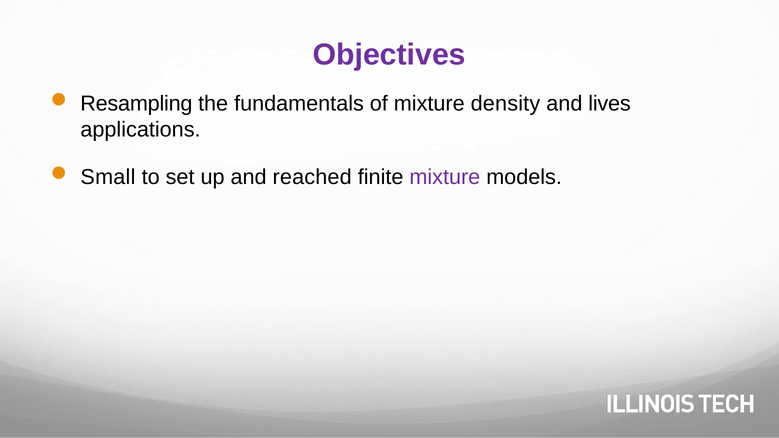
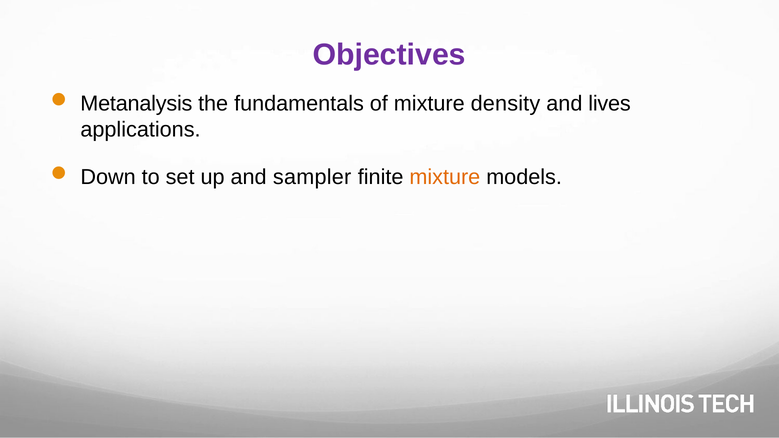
Resampling: Resampling -> Metanalysis
Small: Small -> Down
reached: reached -> sampler
mixture at (445, 177) colour: purple -> orange
